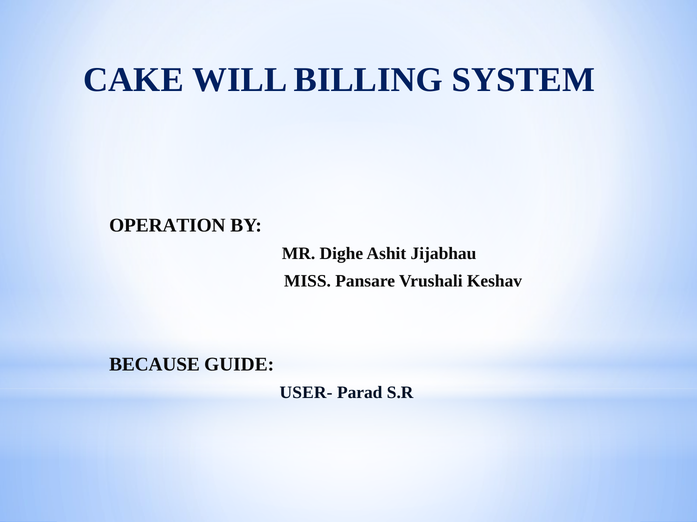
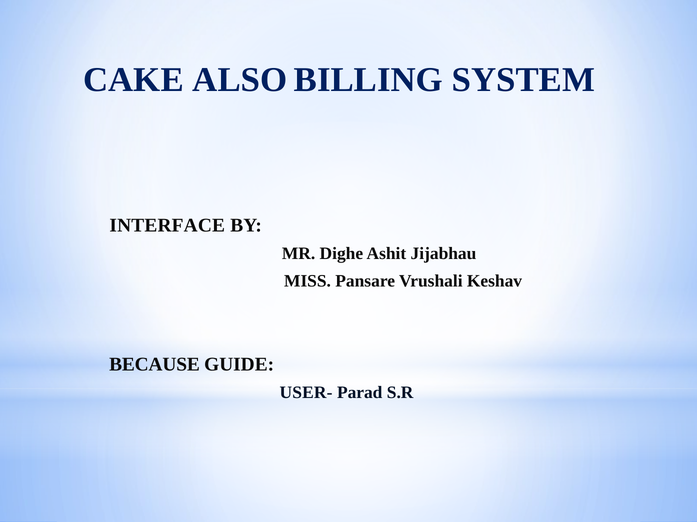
WILL: WILL -> ALSO
OPERATION: OPERATION -> INTERFACE
